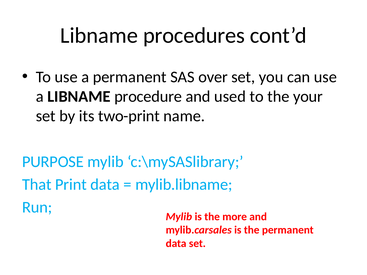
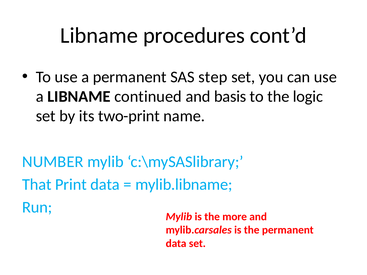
over: over -> step
procedure: procedure -> continued
used: used -> basis
your: your -> logic
PURPOSE: PURPOSE -> NUMBER
